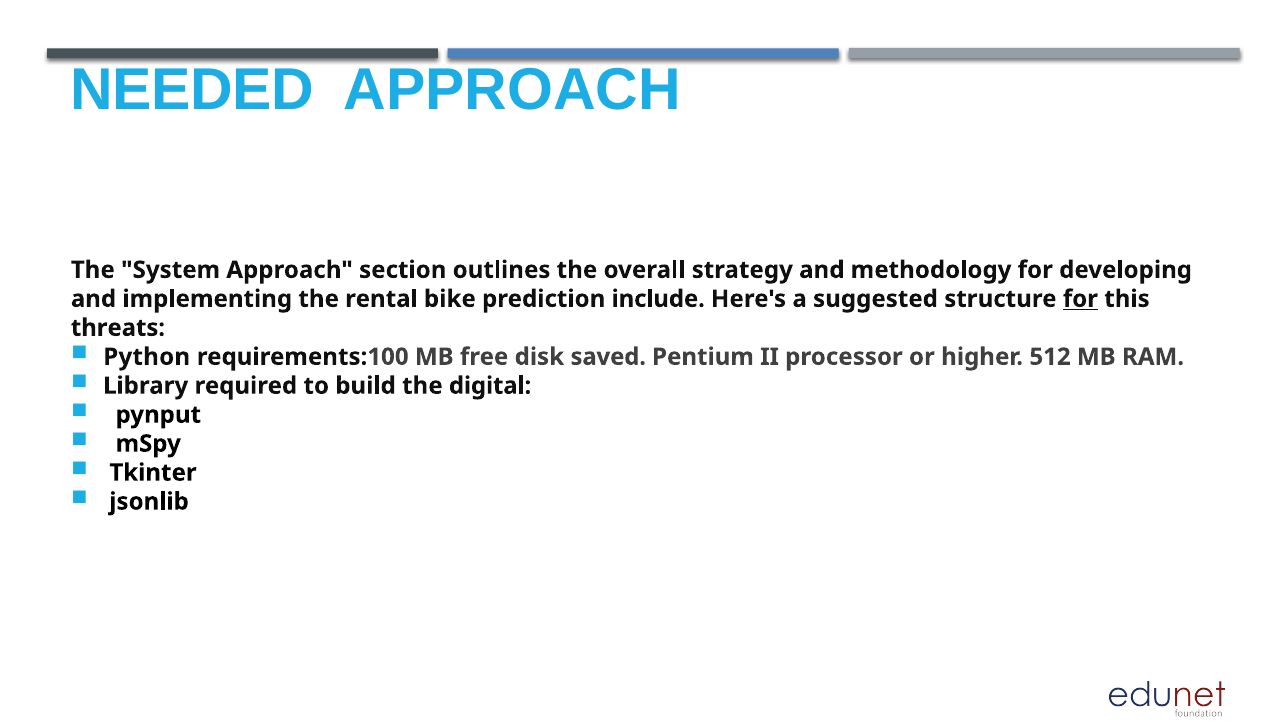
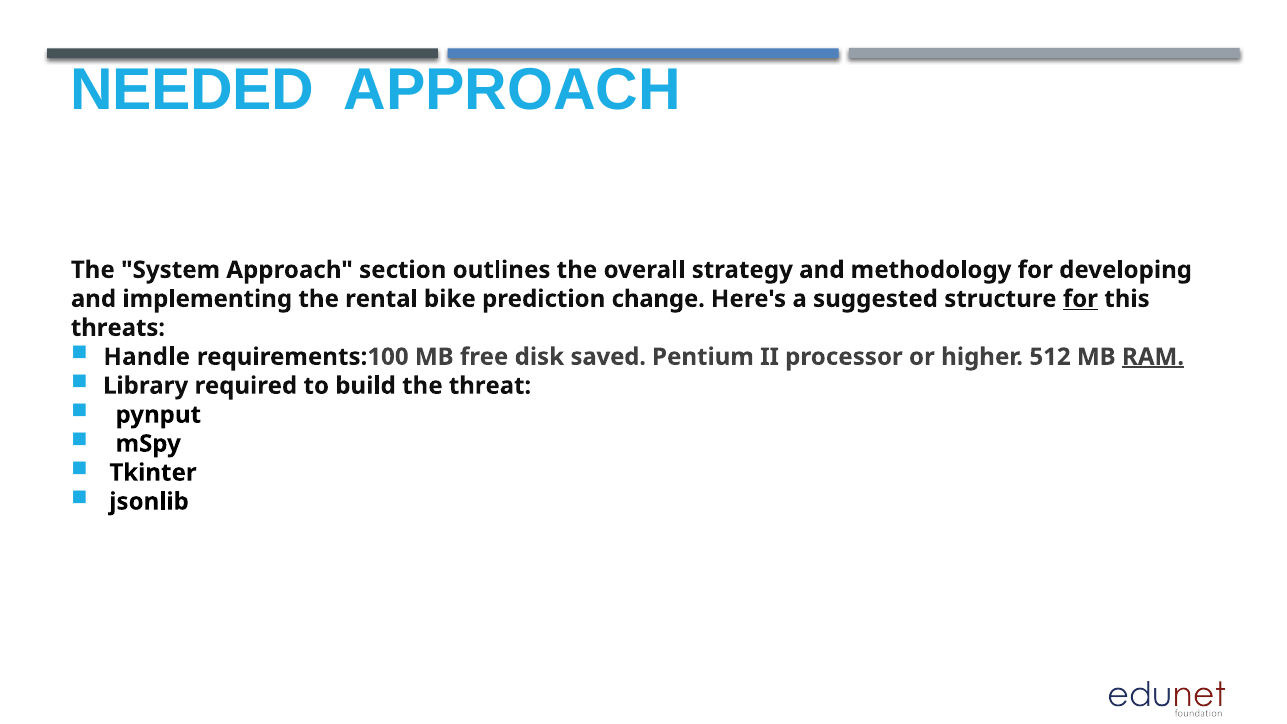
include: include -> change
Python: Python -> Handle
RAM underline: none -> present
digital: digital -> threat
